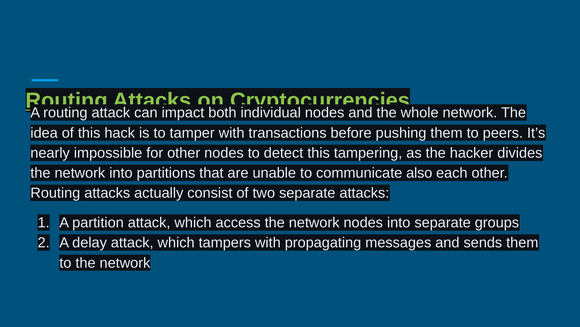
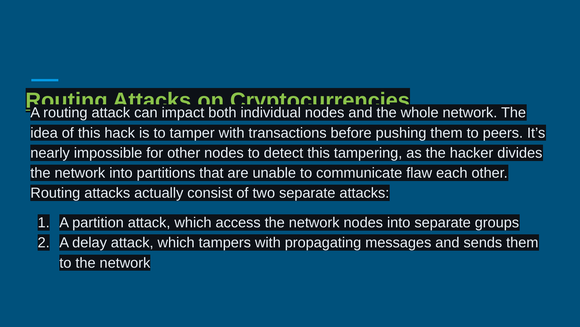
also: also -> flaw
